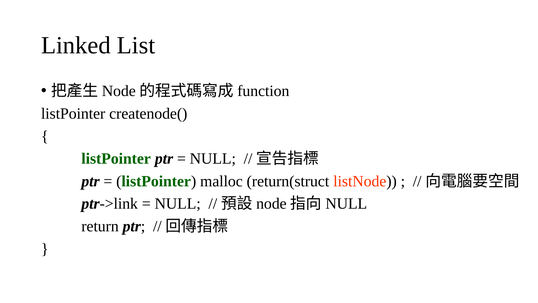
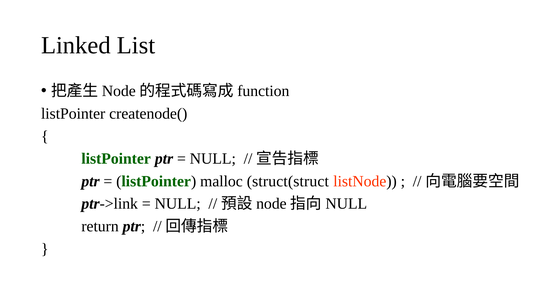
return(struct: return(struct -> struct(struct
